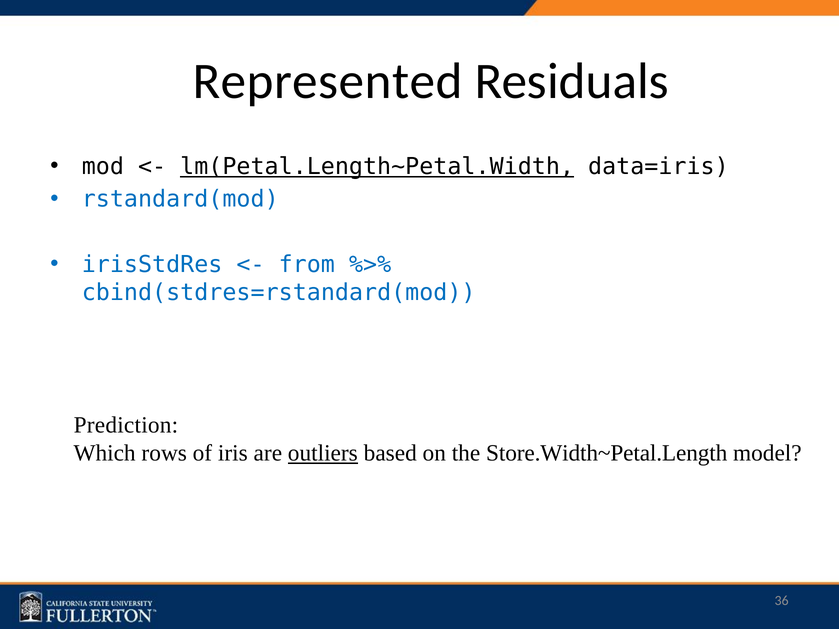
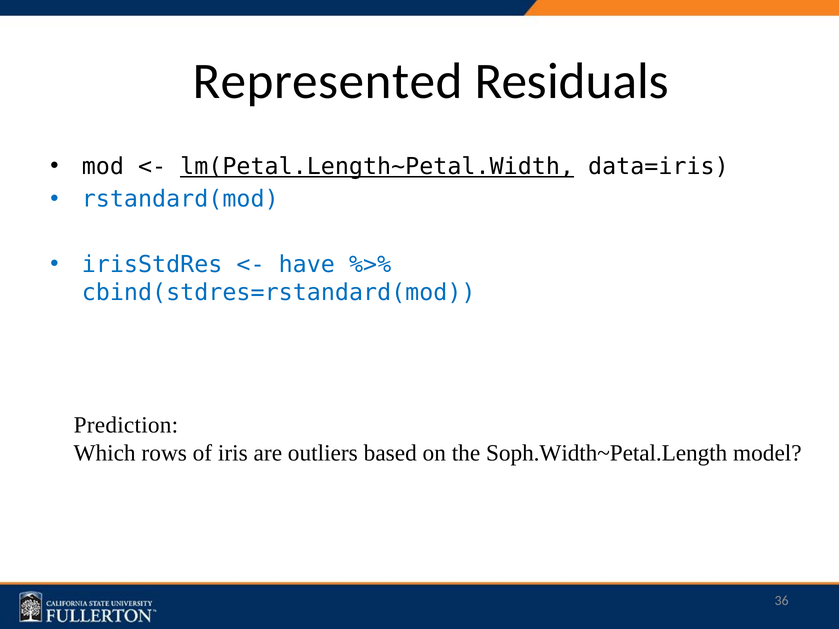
from: from -> have
outliers underline: present -> none
Store.Width~Petal.Length: Store.Width~Petal.Length -> Soph.Width~Petal.Length
